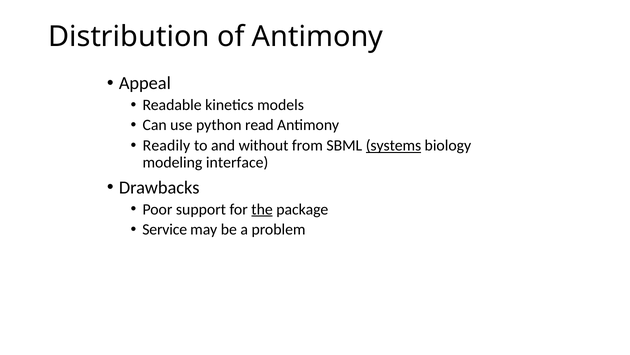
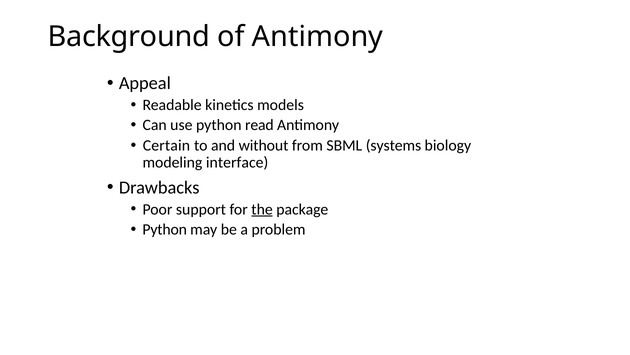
Distribution: Distribution -> Background
Readily: Readily -> Certain
systems underline: present -> none
Service at (165, 229): Service -> Python
